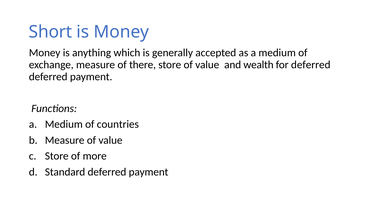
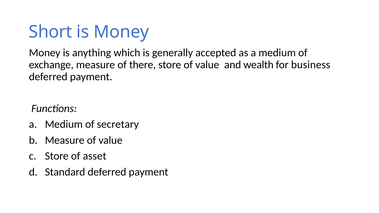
for deferred: deferred -> business
countries: countries -> secretary
more: more -> asset
